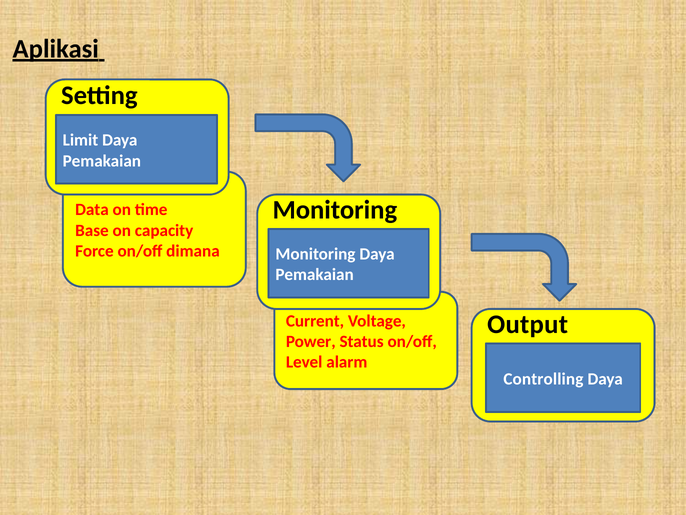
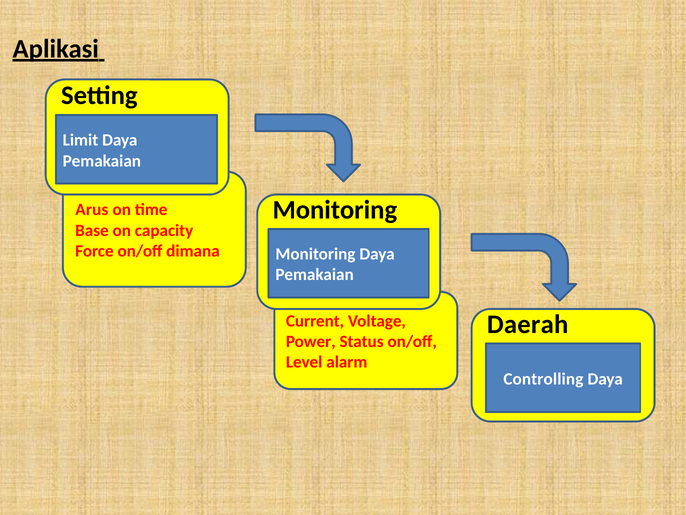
Data: Data -> Arus
Output: Output -> Daerah
